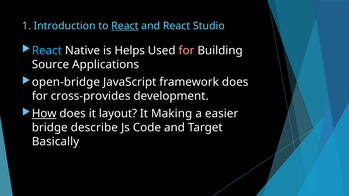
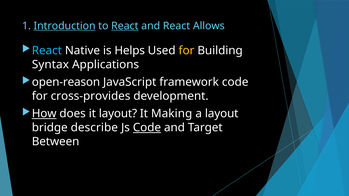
Introduction underline: none -> present
Studio: Studio -> Allows
for at (186, 51) colour: pink -> yellow
Source: Source -> Syntax
open-bridge: open-bridge -> open-reason
framework does: does -> code
a easier: easier -> layout
Code at (147, 128) underline: none -> present
Basically: Basically -> Between
